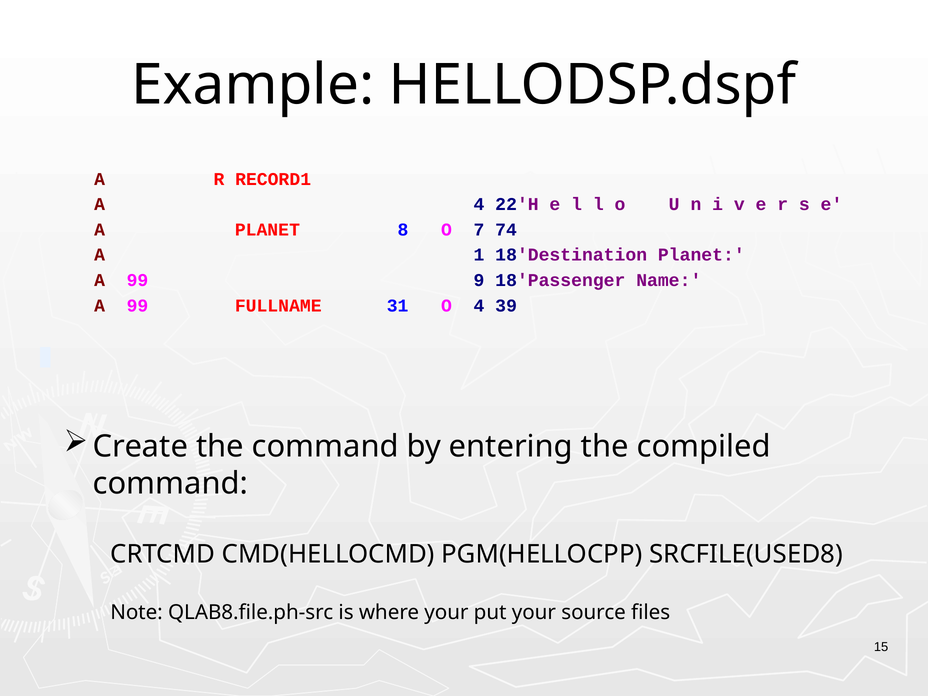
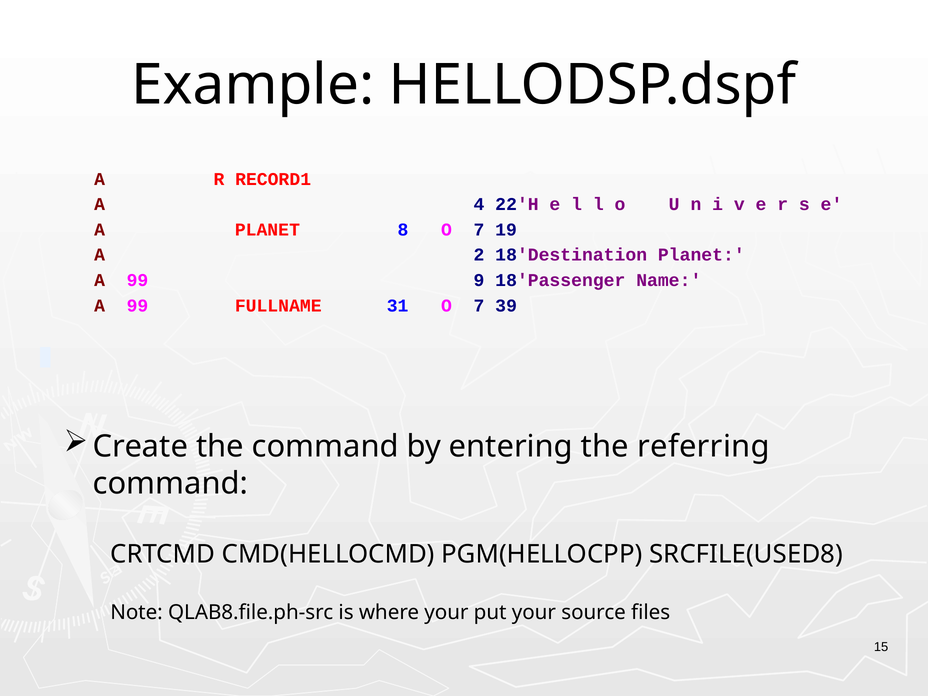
74: 74 -> 19
1: 1 -> 2
31 O 4: 4 -> 7
compiled: compiled -> referring
